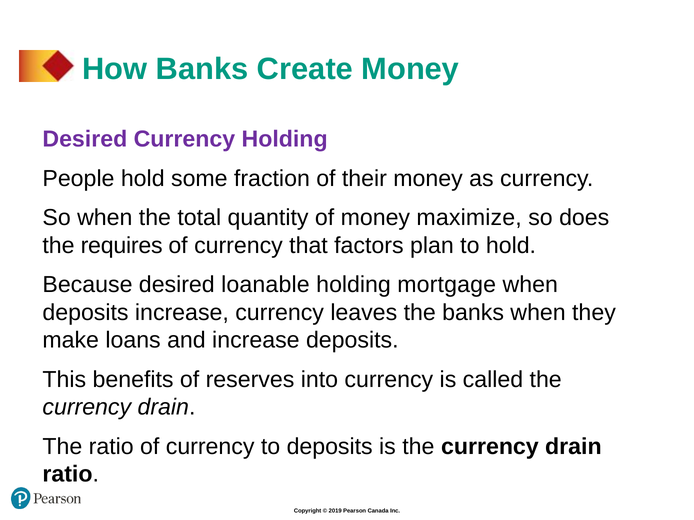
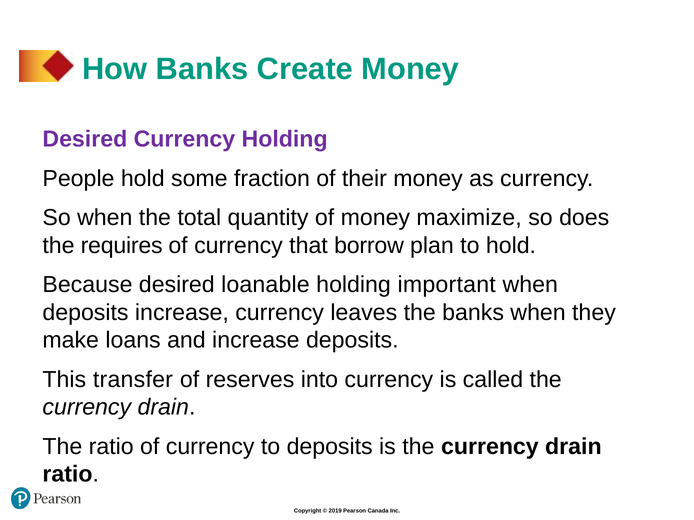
factors: factors -> borrow
mortgage: mortgage -> important
benefits: benefits -> transfer
